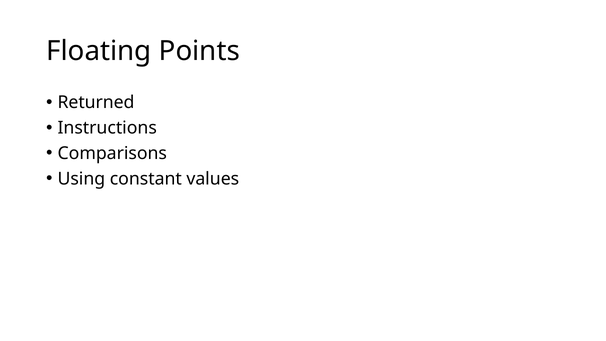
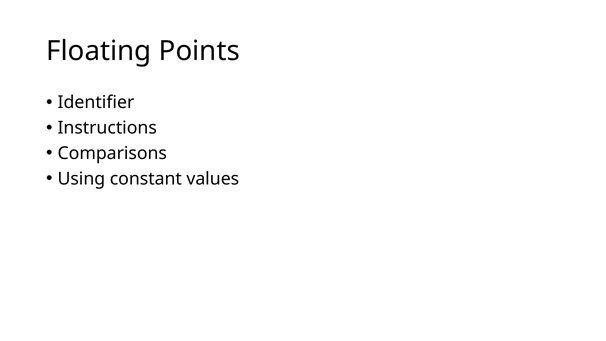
Returned: Returned -> Identifier
